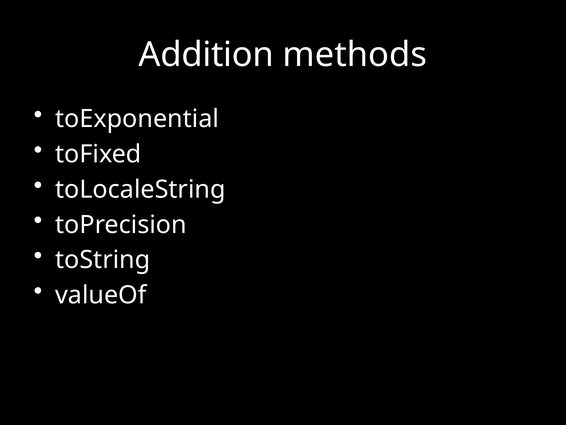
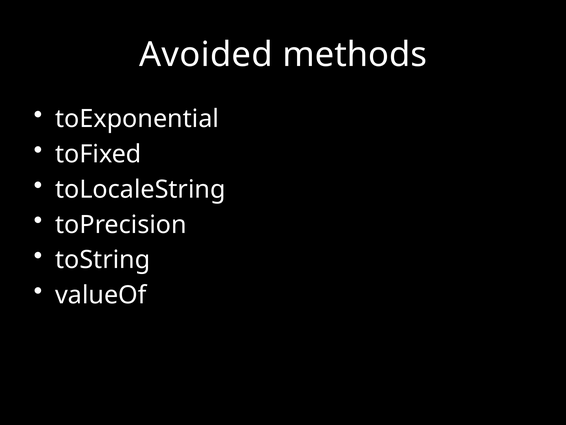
Addition: Addition -> Avoided
